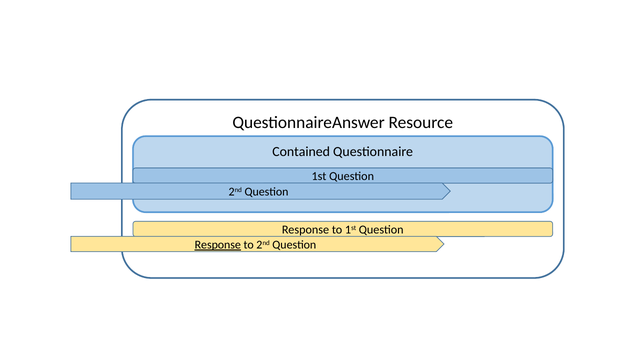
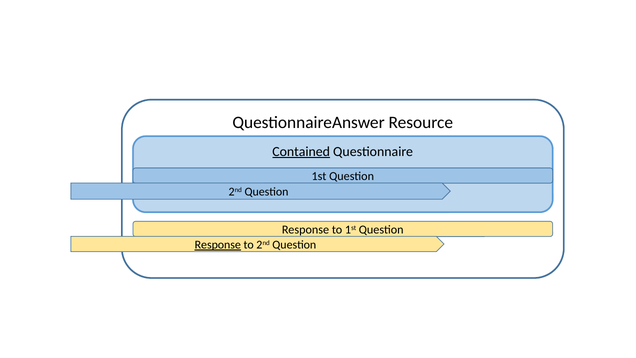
Contained underline: none -> present
